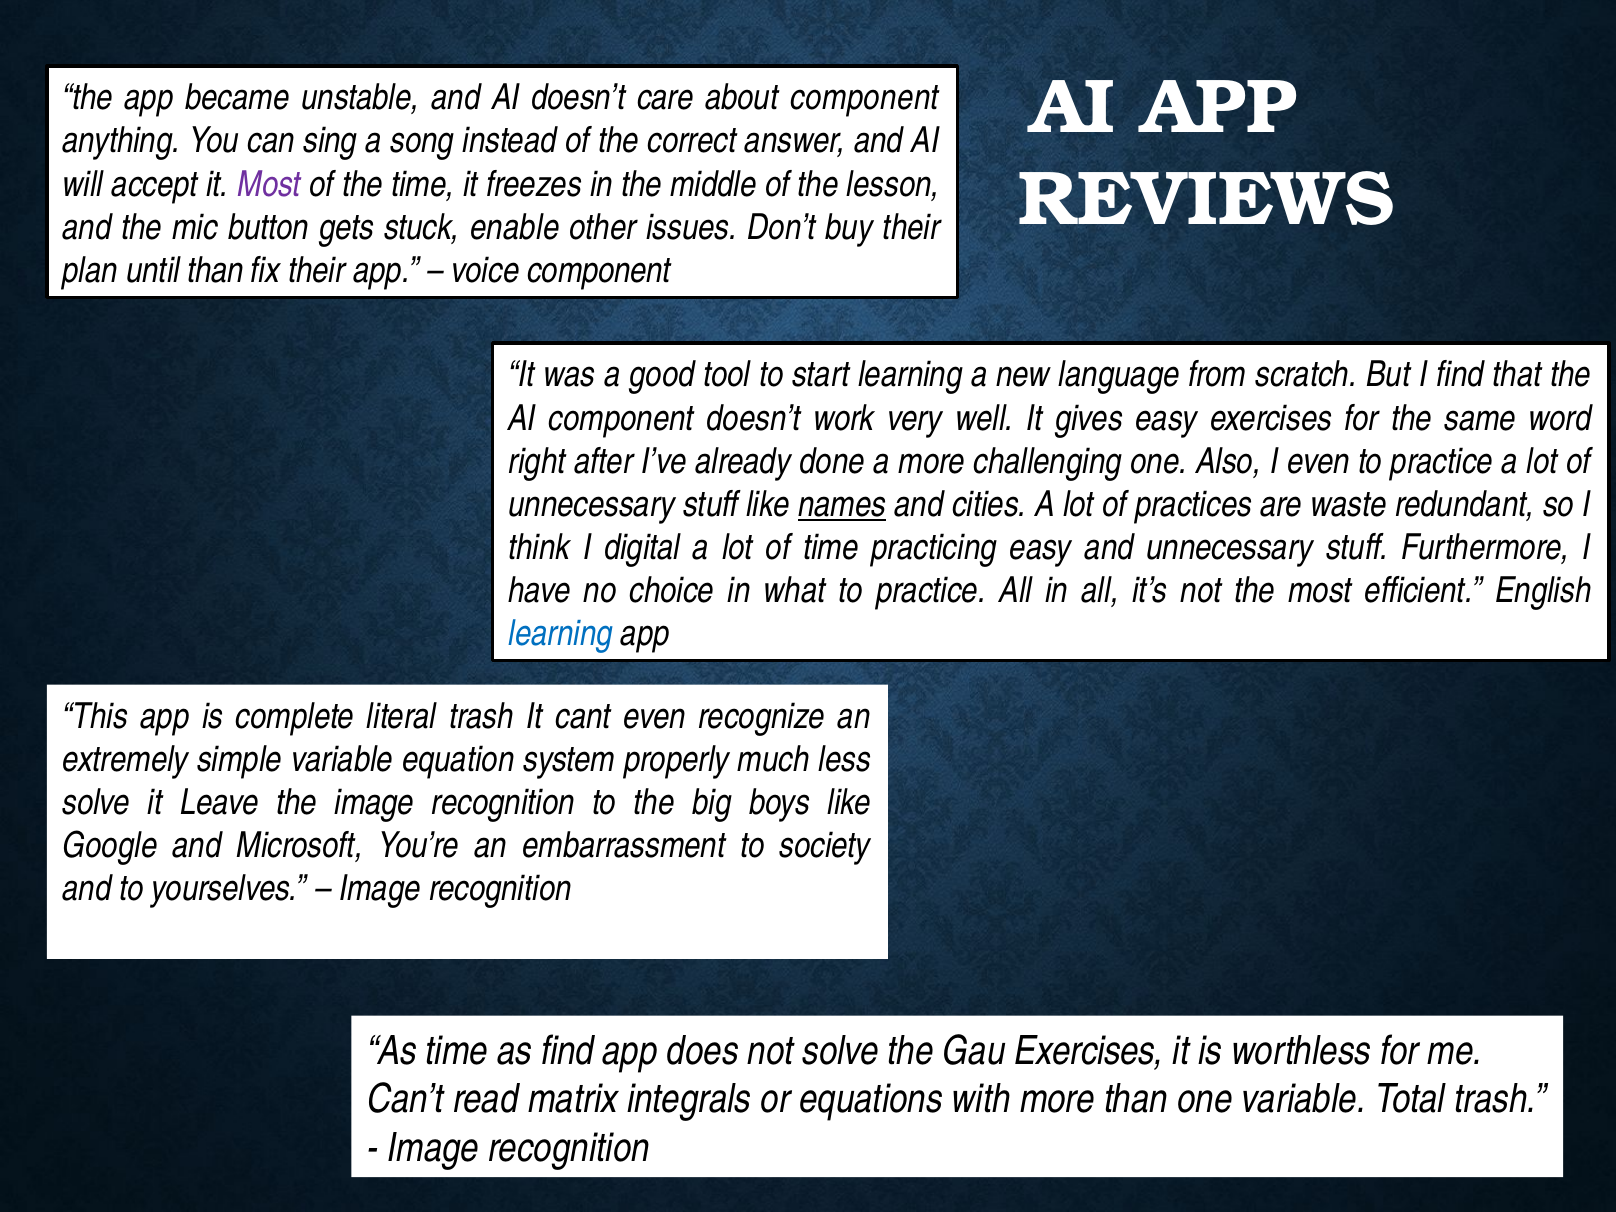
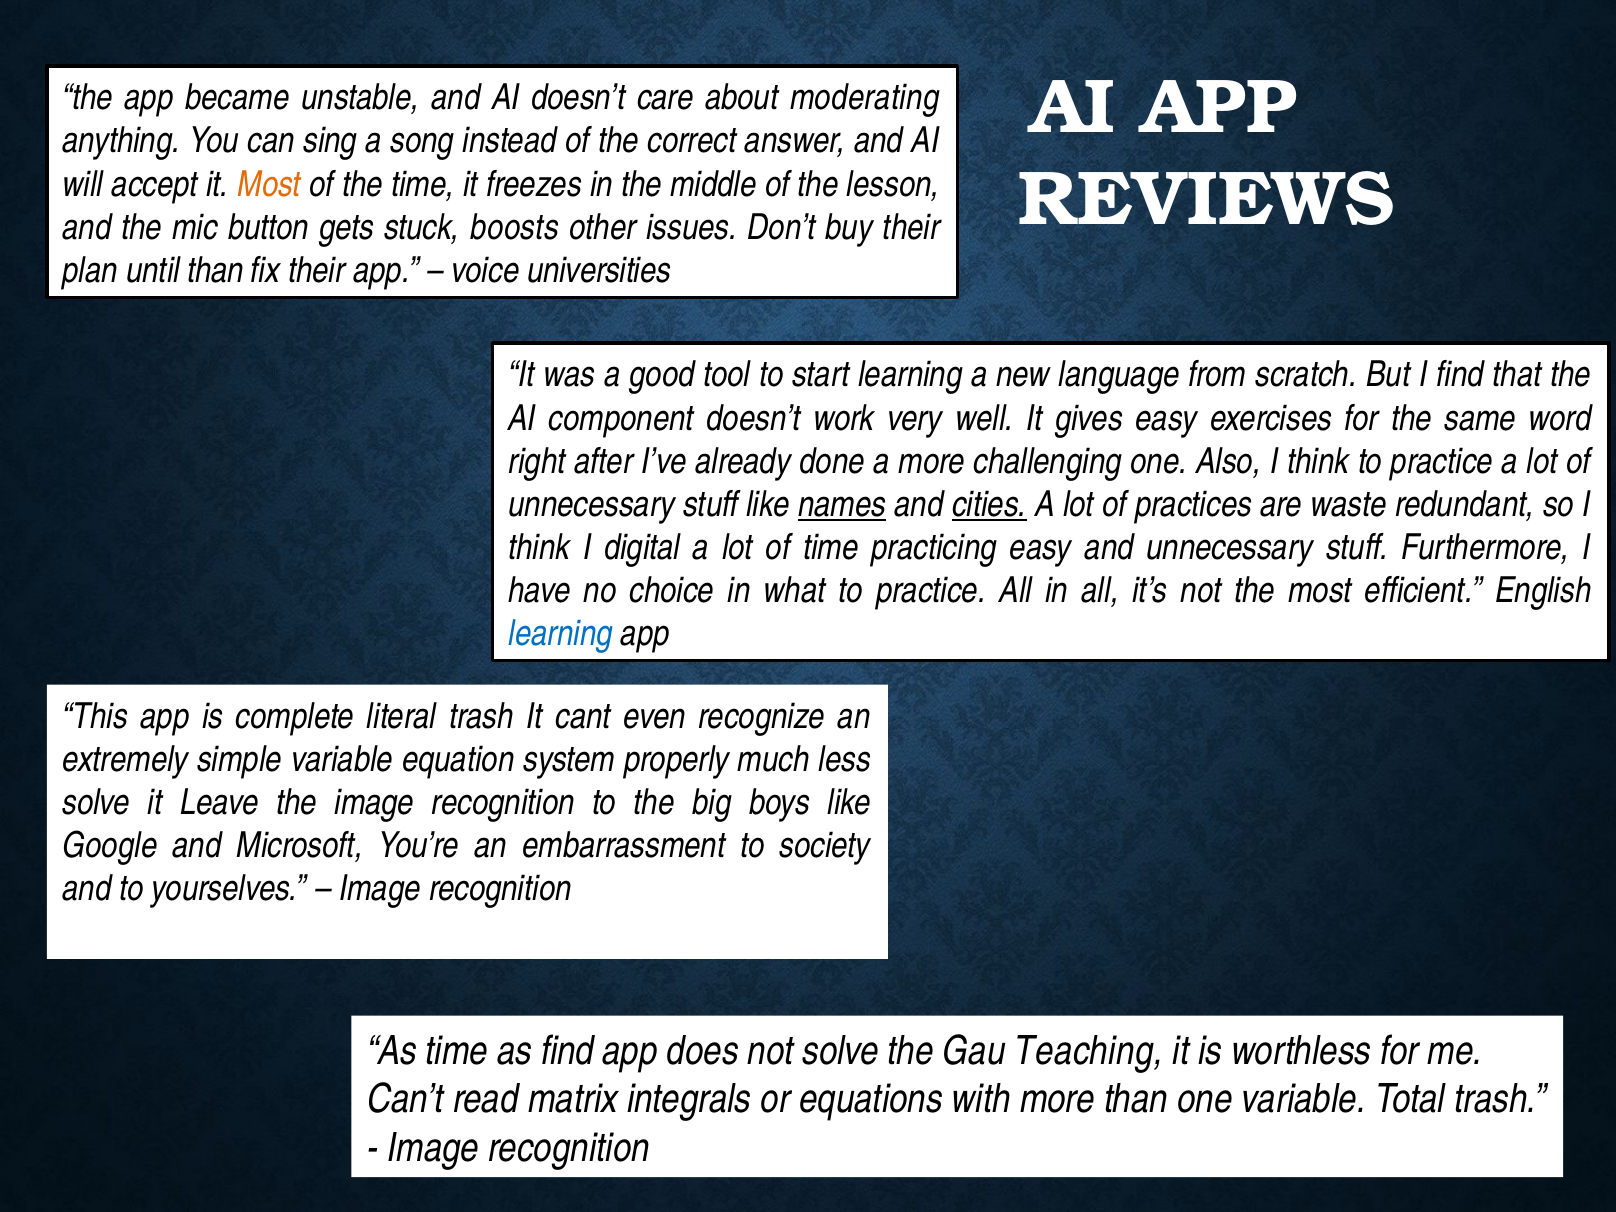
about component: component -> moderating
Most at (269, 184) colour: purple -> orange
enable: enable -> boosts
voice component: component -> universities
Also I even: even -> think
cities underline: none -> present
Gau Exercises: Exercises -> Teaching
